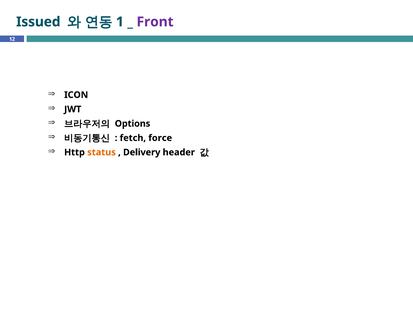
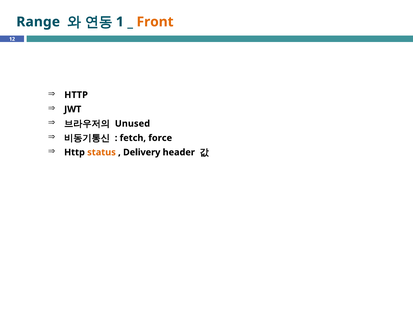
Issued: Issued -> Range
Front colour: purple -> orange
ICON at (76, 95): ICON -> HTTP
Options: Options -> Unused
